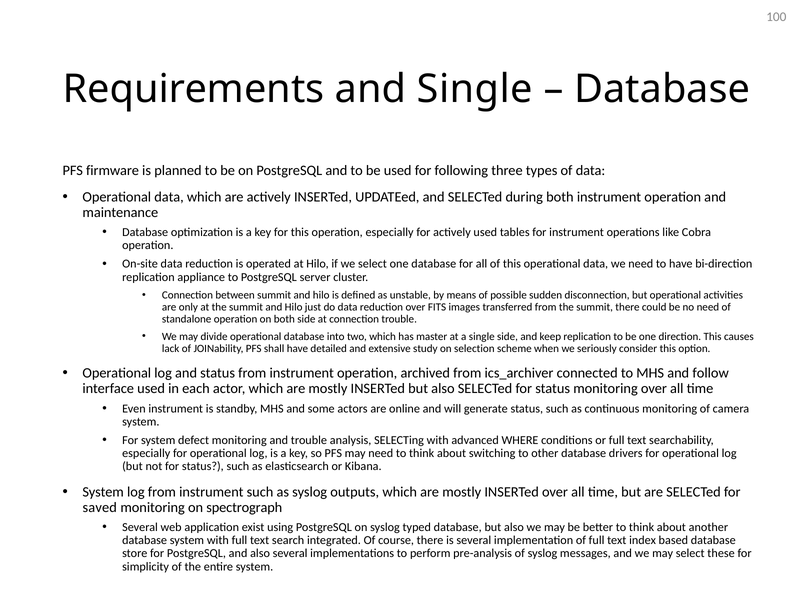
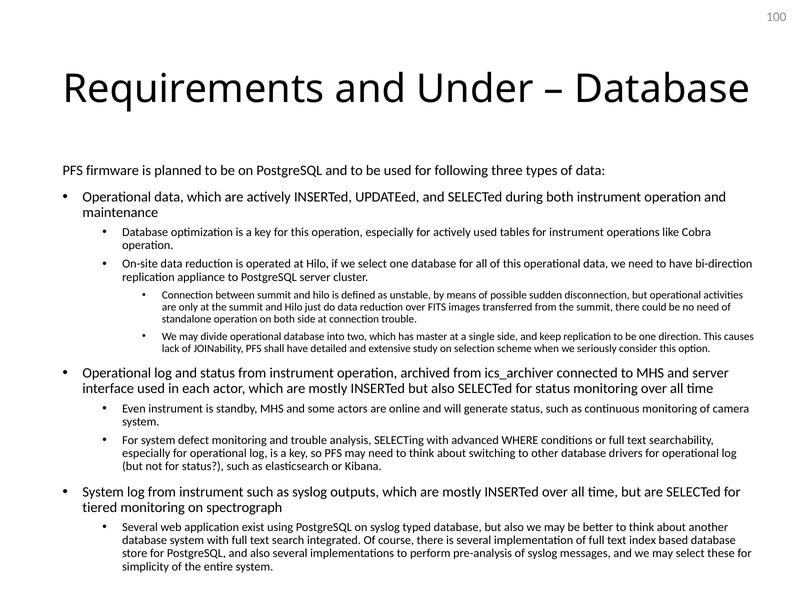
and Single: Single -> Under
and follow: follow -> server
saved: saved -> tiered
